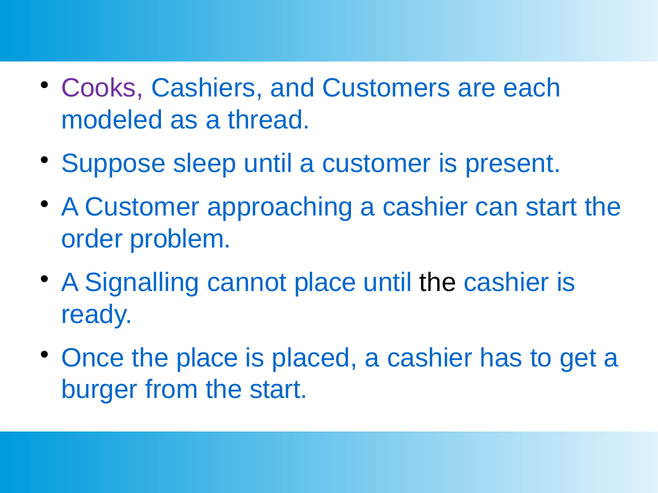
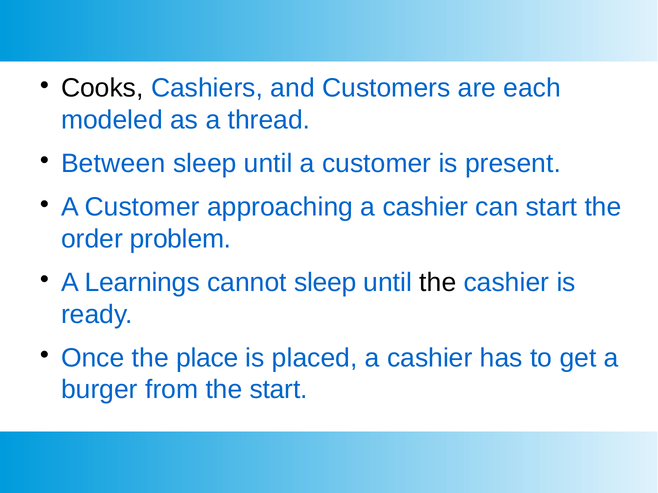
Cooks colour: purple -> black
Suppose: Suppose -> Between
Signalling: Signalling -> Learnings
cannot place: place -> sleep
